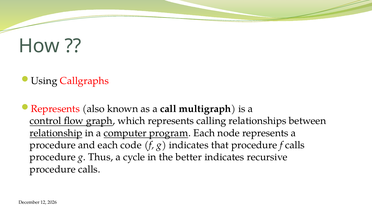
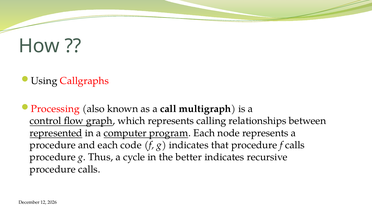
Represents at (55, 109): Represents -> Processing
relationship: relationship -> represented
